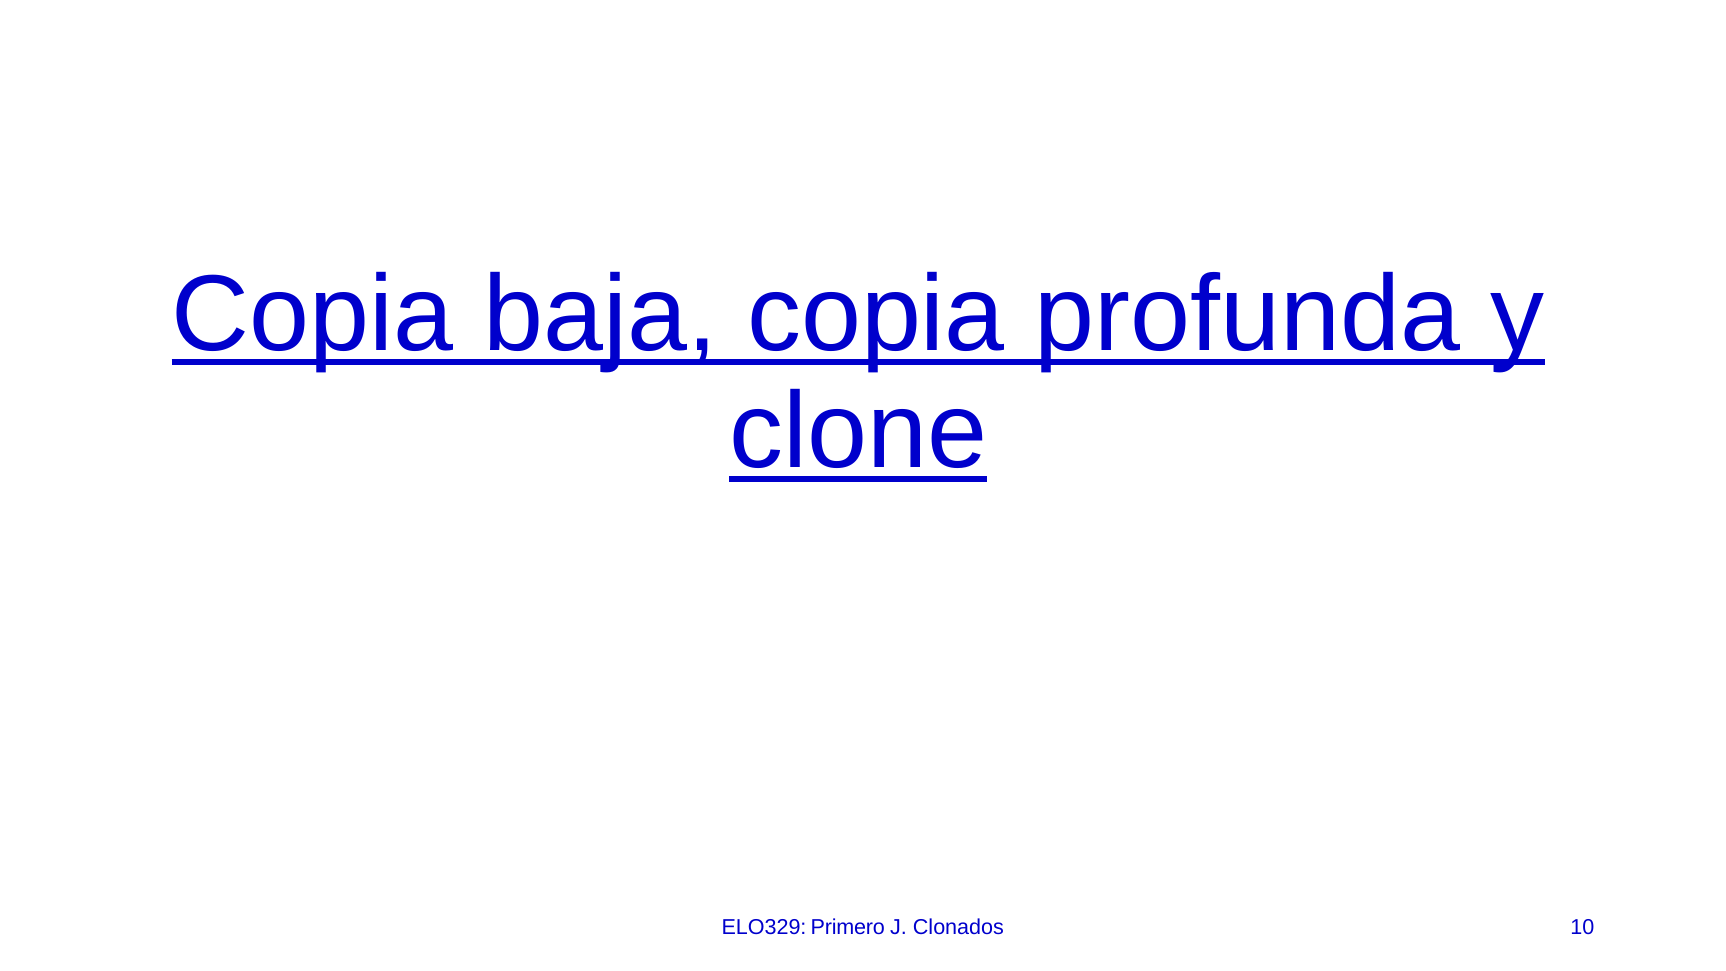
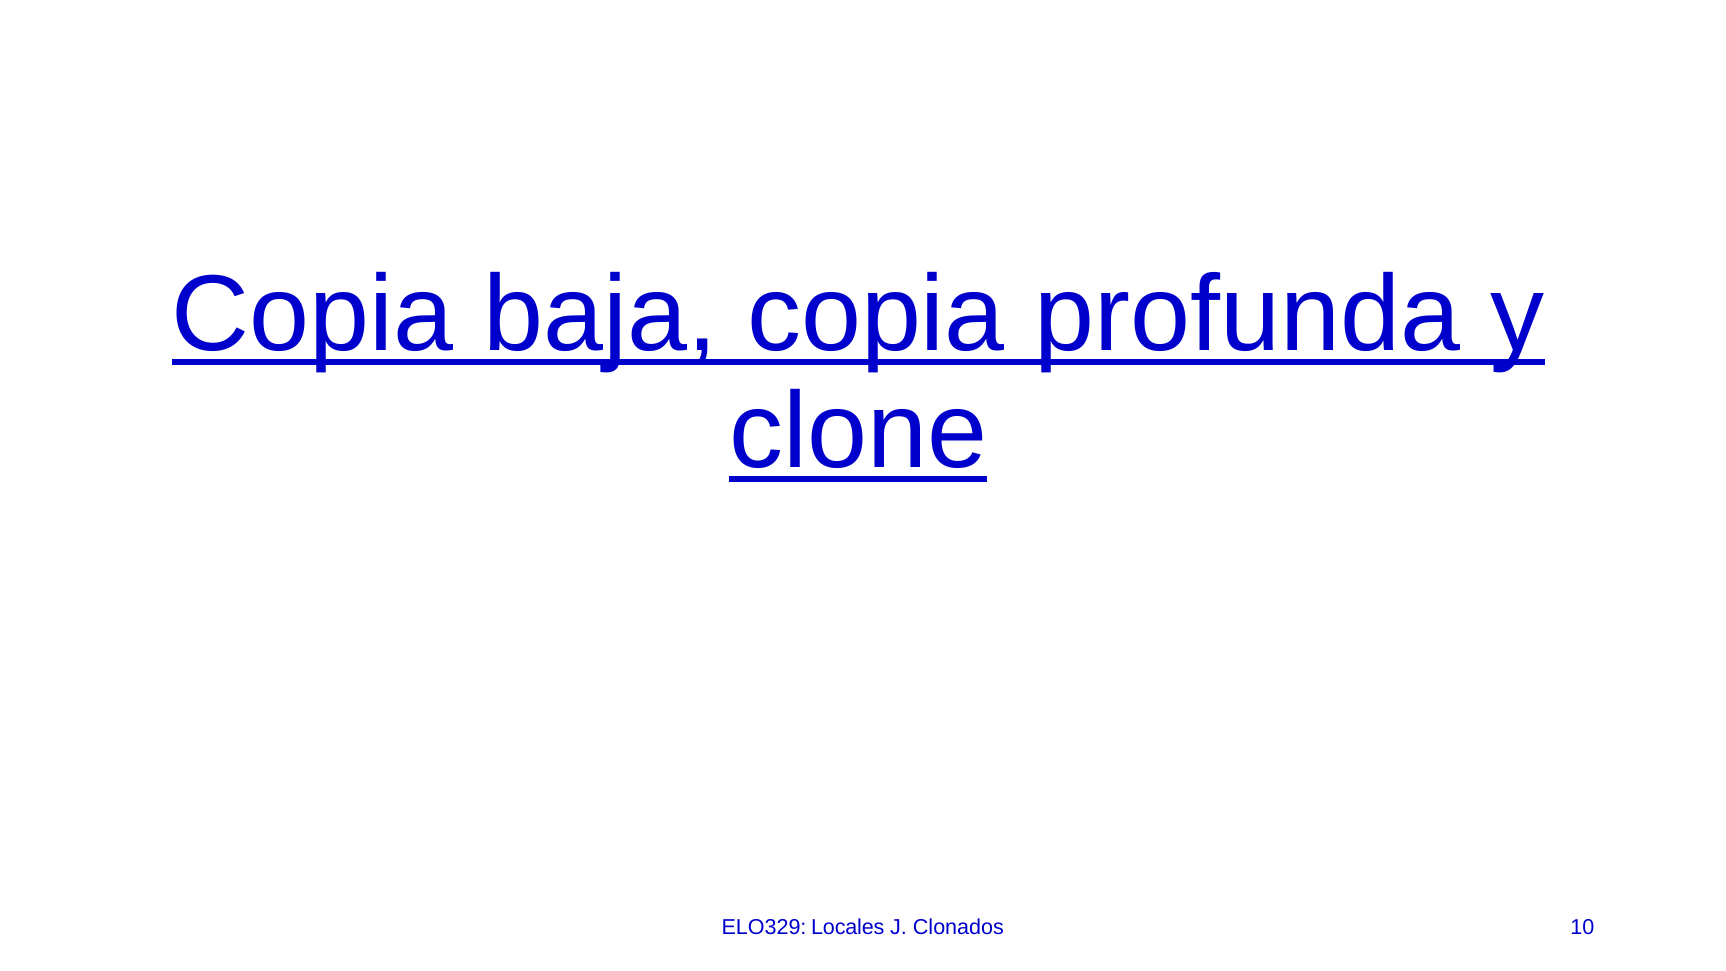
Primero: Primero -> Locales
